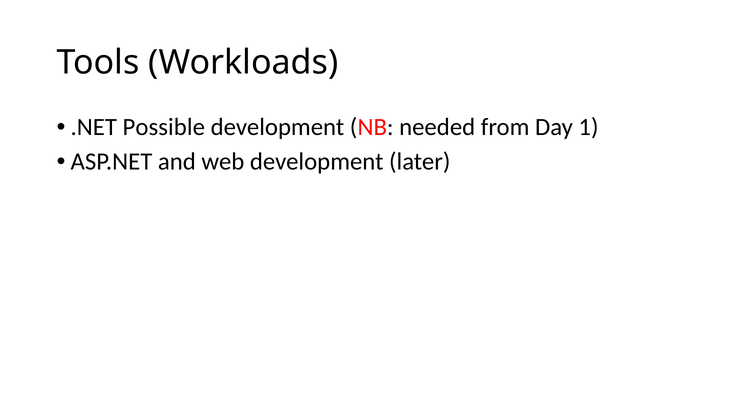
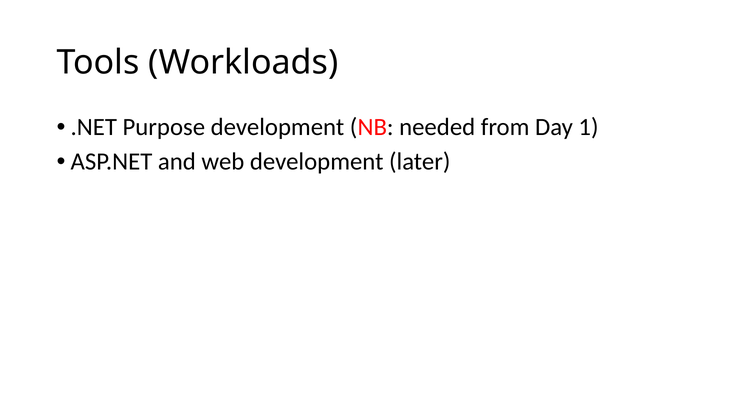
Possible: Possible -> Purpose
